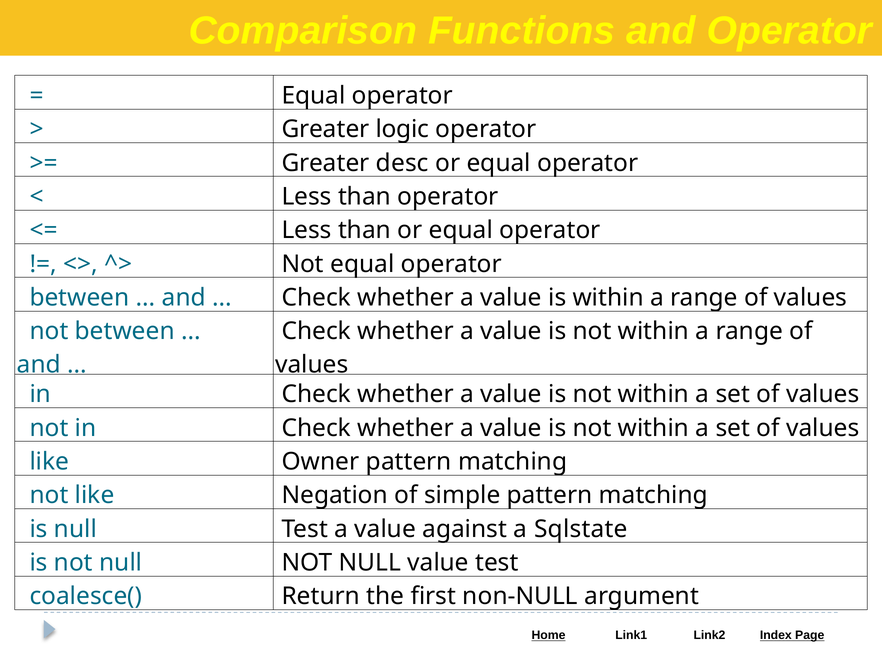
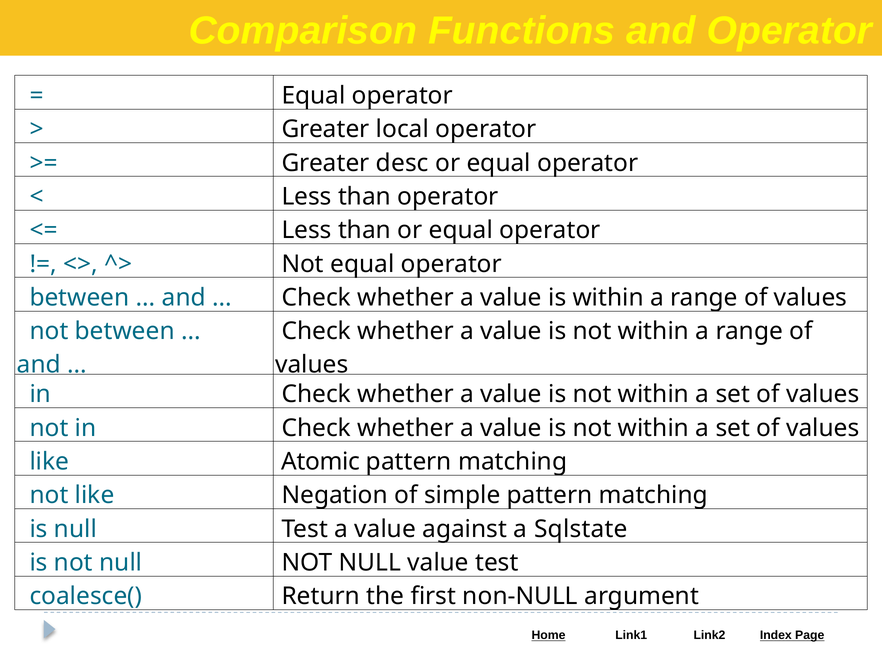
logic: logic -> local
Owner: Owner -> Atomic
